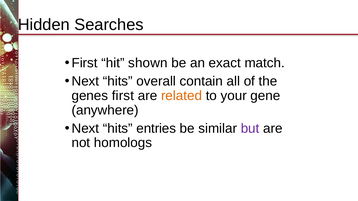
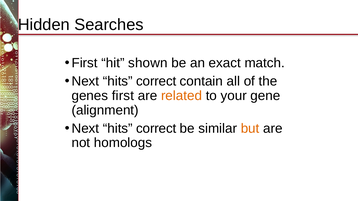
overall at (156, 81): overall -> correct
anywhere: anywhere -> alignment
entries at (156, 129): entries -> correct
but colour: purple -> orange
